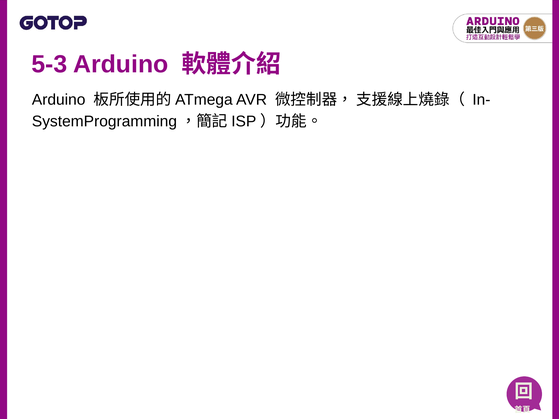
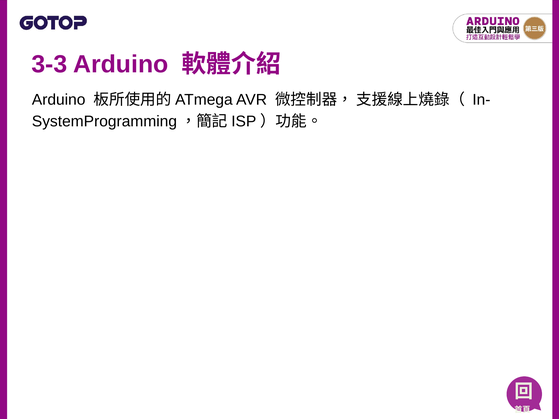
5-3: 5-3 -> 3-3
